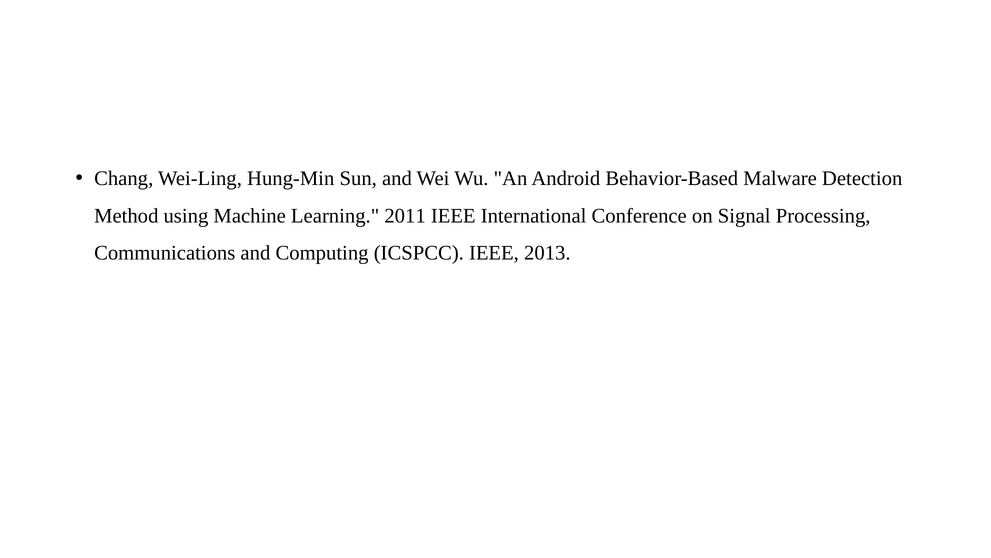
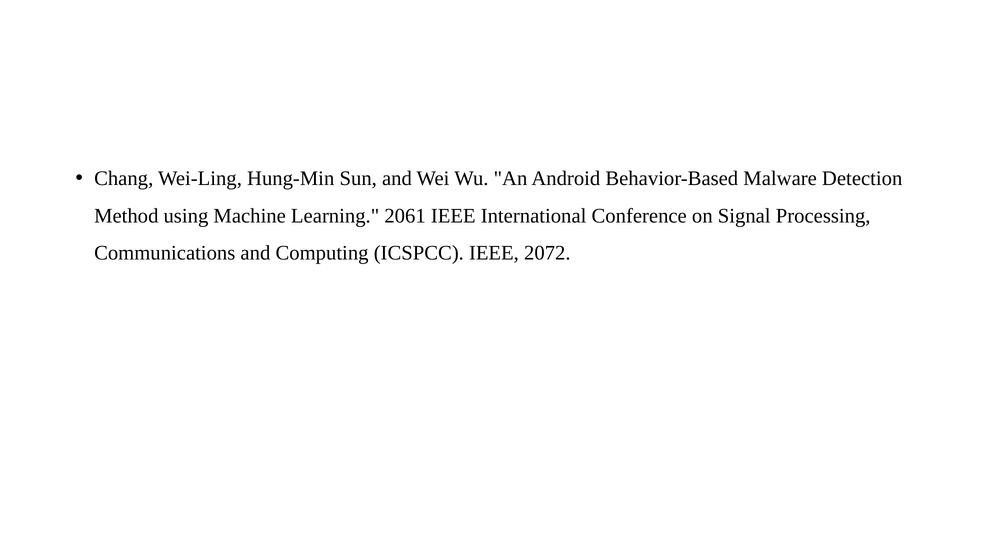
2011: 2011 -> 2061
2013: 2013 -> 2072
